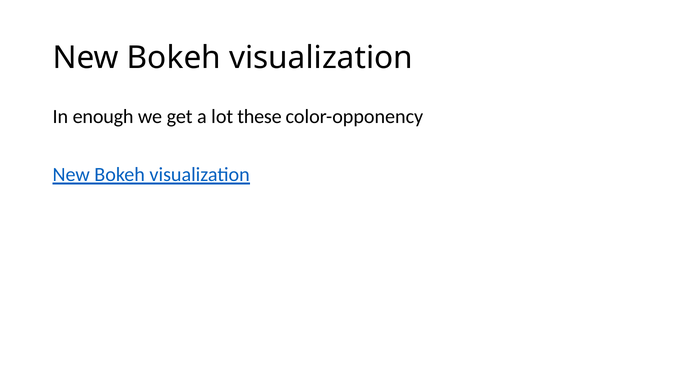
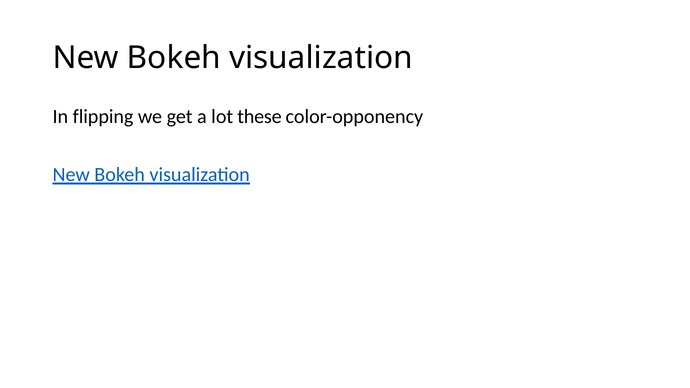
enough: enough -> flipping
